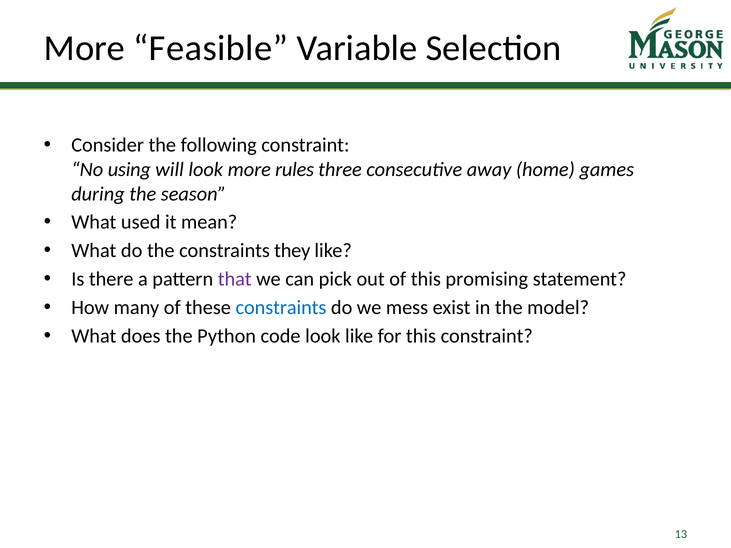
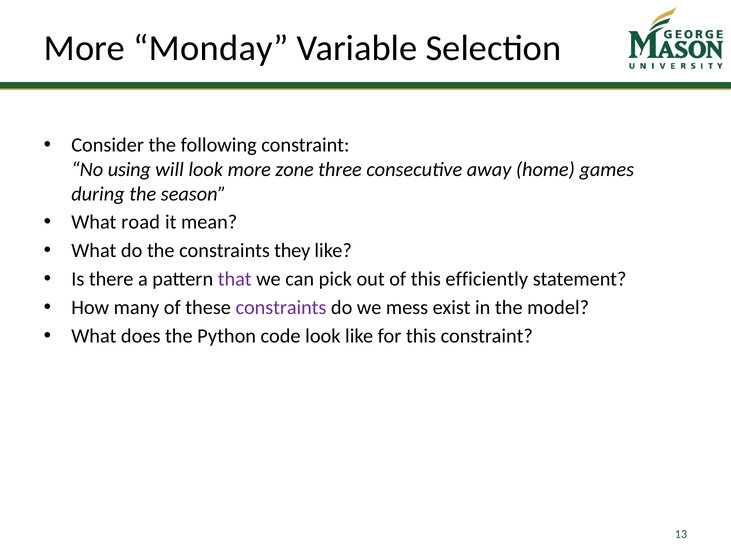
Feasible: Feasible -> Monday
rules: rules -> zone
used: used -> road
promising: promising -> efficiently
constraints at (281, 308) colour: blue -> purple
